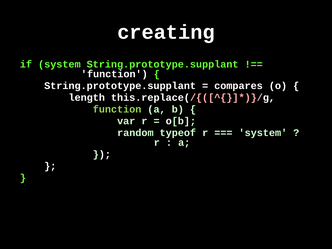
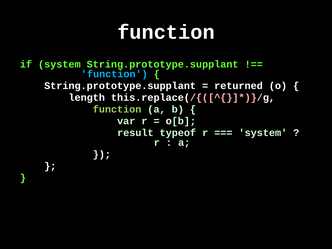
creating at (166, 32): creating -> function
function at (114, 74) colour: white -> light blue
compares: compares -> returned
random: random -> result
